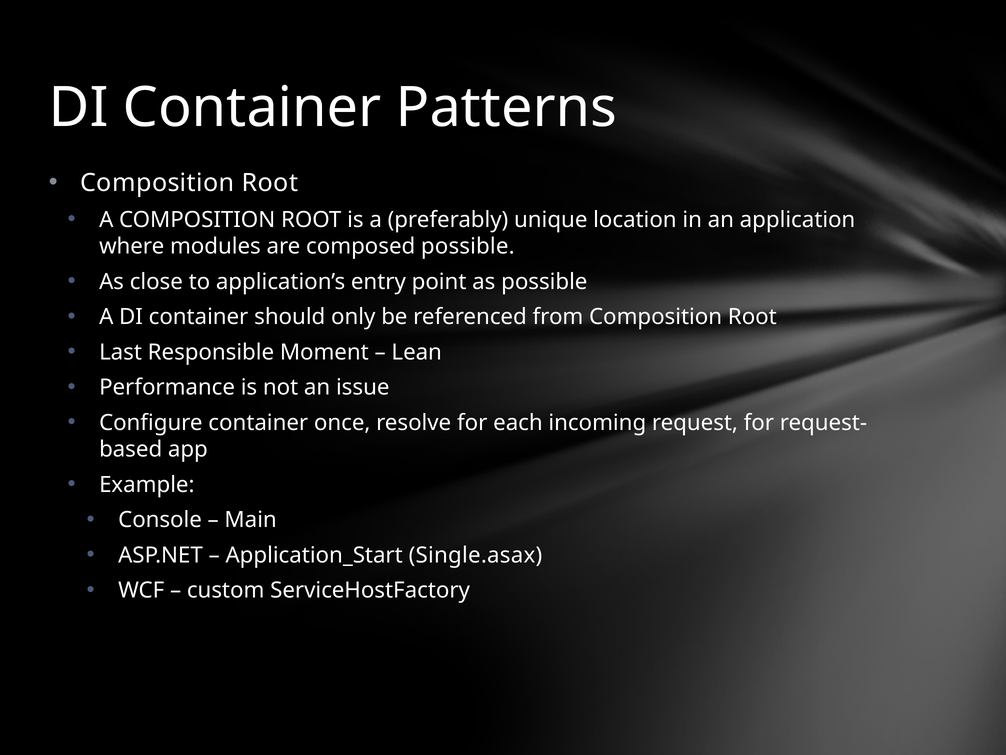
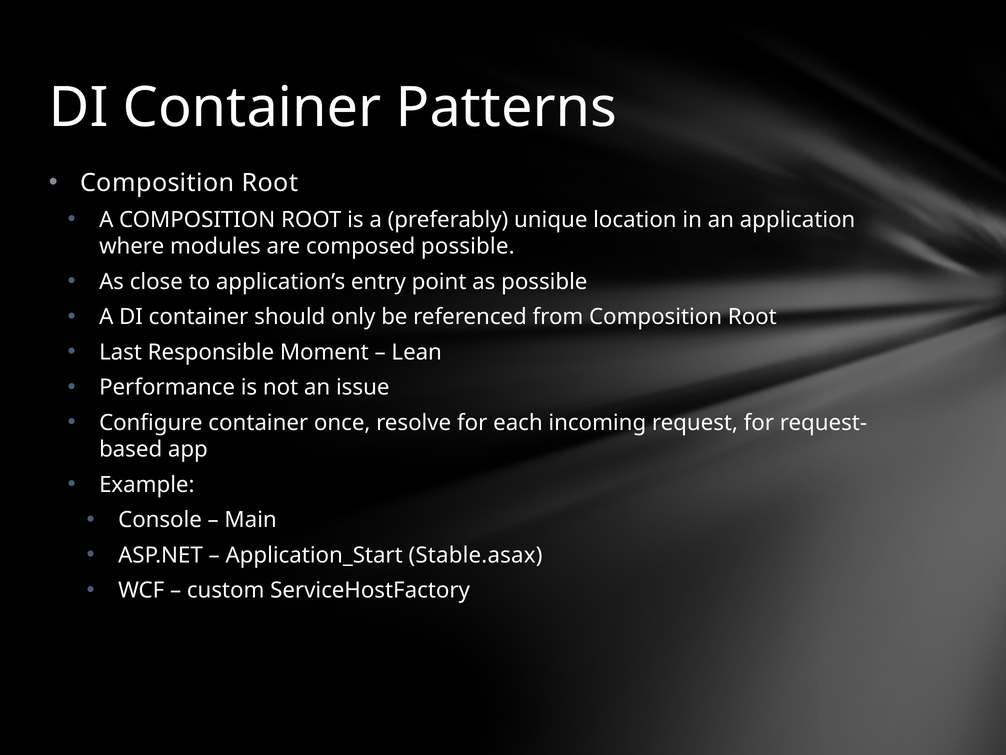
Single.asax: Single.asax -> Stable.asax
